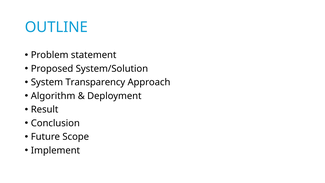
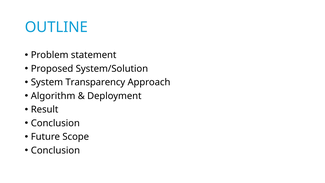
Implement at (55, 150): Implement -> Conclusion
